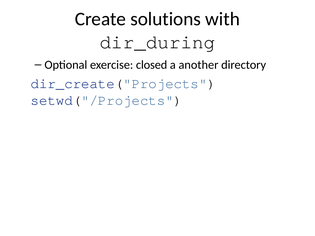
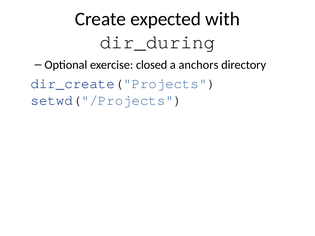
solutions: solutions -> expected
another: another -> anchors
